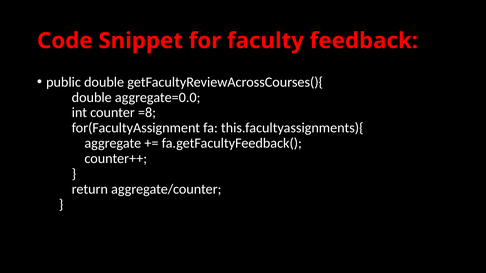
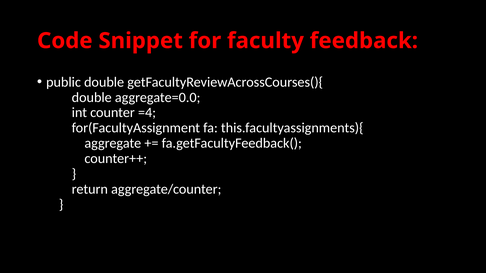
=8: =8 -> =4
